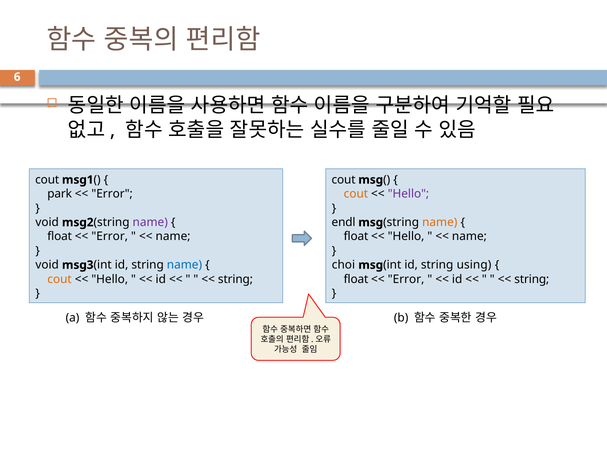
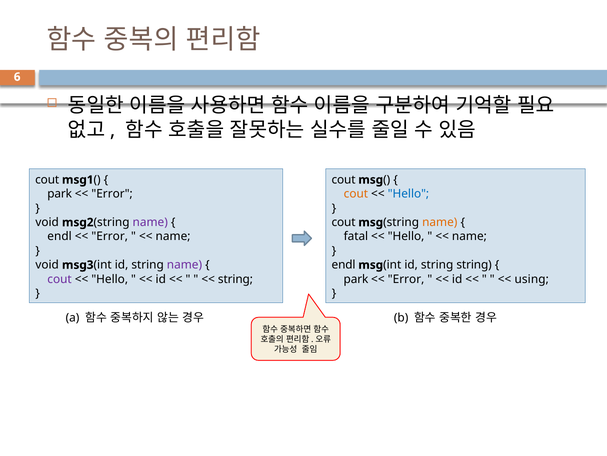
Hello at (408, 194) colour: purple -> blue
endl at (344, 222): endl -> cout
float at (60, 236): float -> endl
float at (356, 236): float -> fatal
name at (184, 265) colour: blue -> purple
choi at (343, 265): choi -> endl
string using: using -> string
cout at (60, 279) colour: orange -> purple
float at (356, 279): float -> park
string at (532, 279): string -> using
